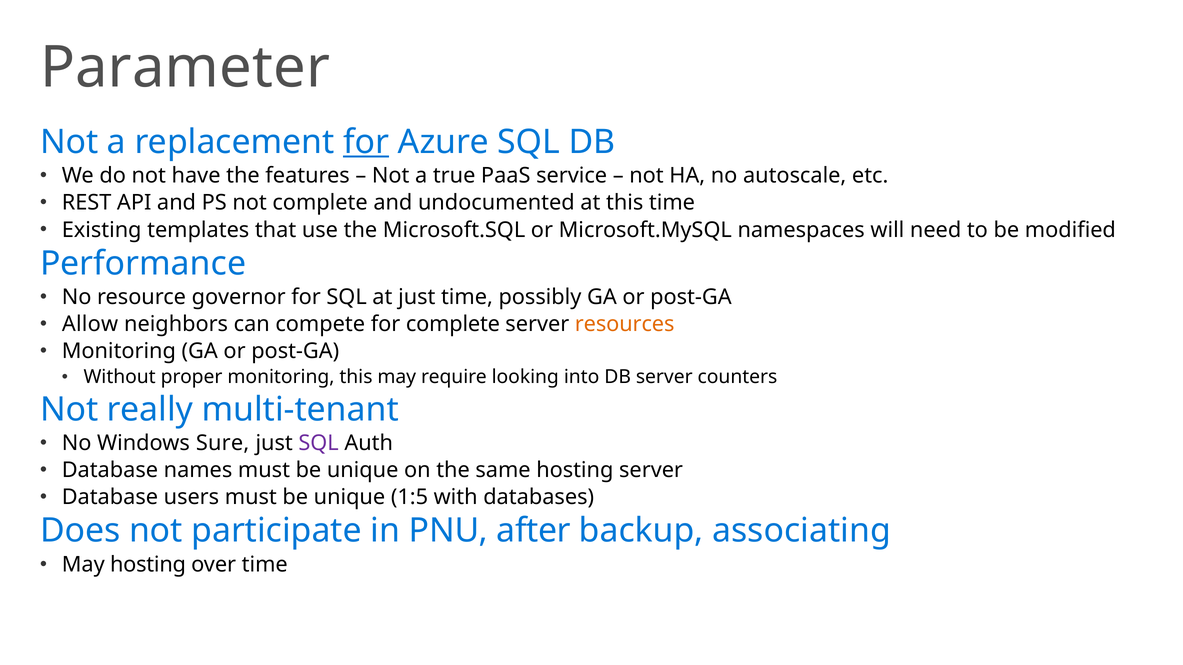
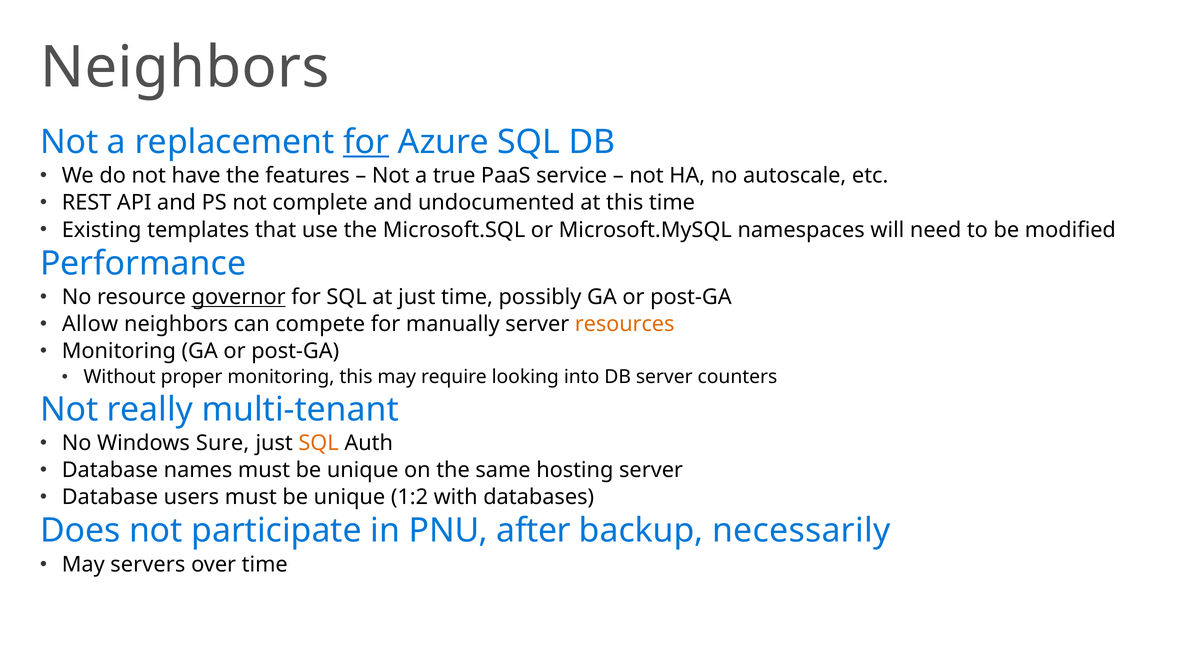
Parameter at (185, 68): Parameter -> Neighbors
governor underline: none -> present
for complete: complete -> manually
SQL at (319, 443) colour: purple -> orange
1:5: 1:5 -> 1:2
associating: associating -> necessarily
May hosting: hosting -> servers
